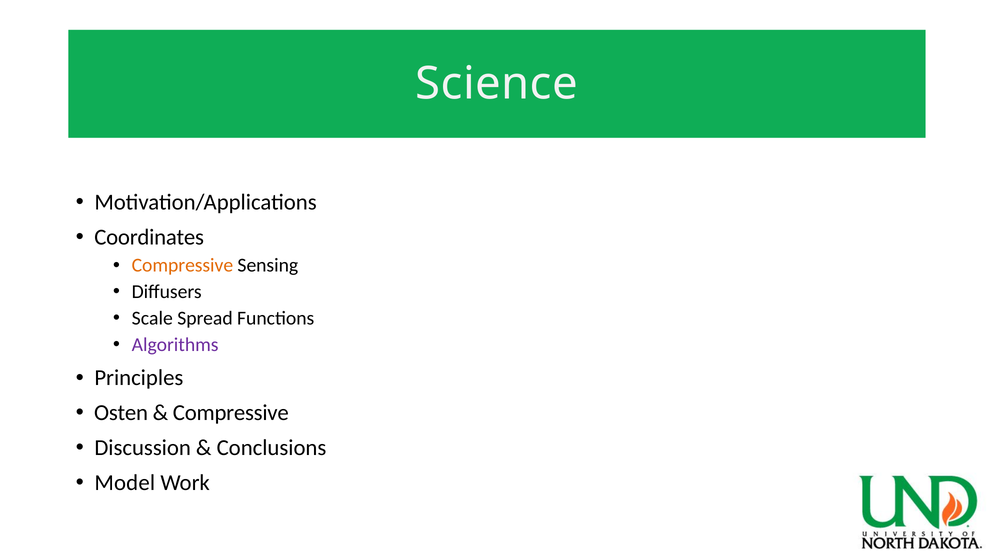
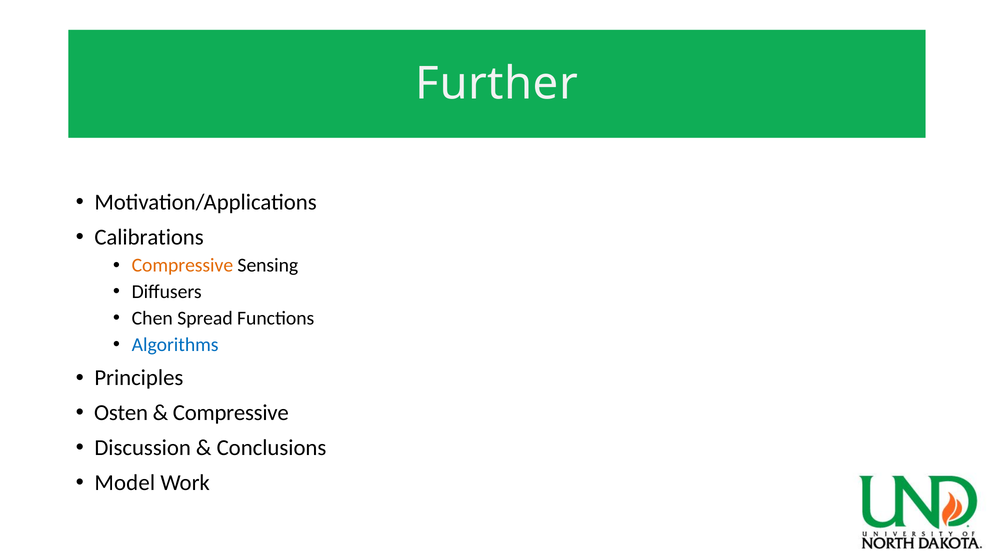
Science: Science -> Further
Coordinates: Coordinates -> Calibrations
Scale: Scale -> Chen
Algorithms colour: purple -> blue
